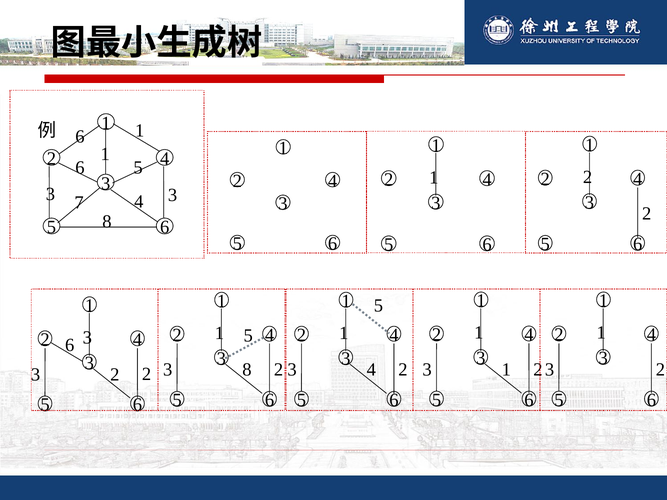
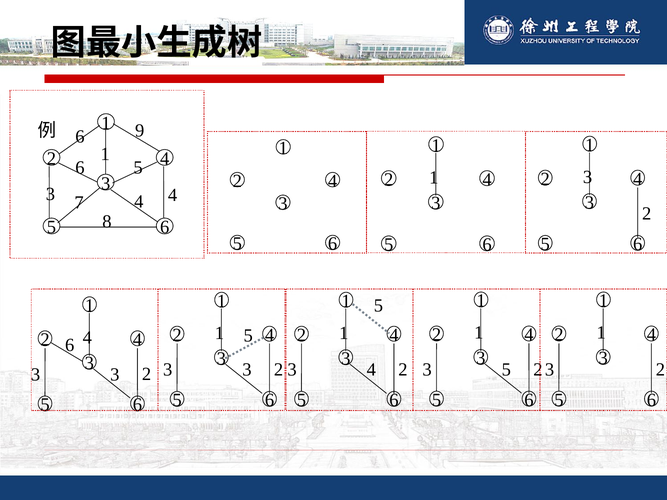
6 1: 1 -> 9
2 at (588, 177): 2 -> 3
3 at (173, 195): 3 -> 4
6 3: 3 -> 4
1 at (506, 370): 1 -> 5
8 at (247, 370): 8 -> 3
2 at (115, 375): 2 -> 3
